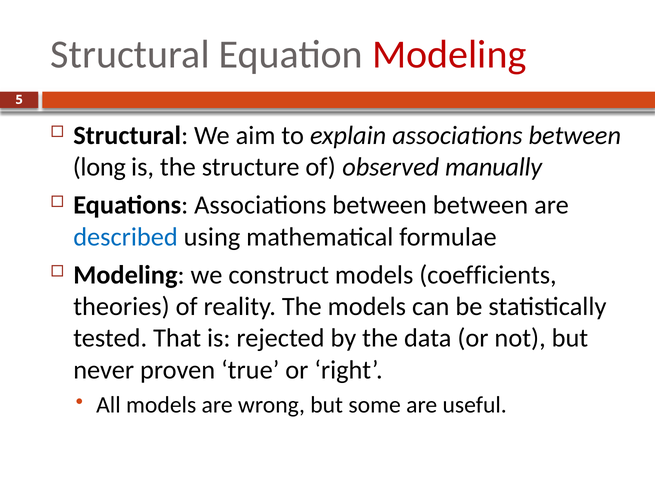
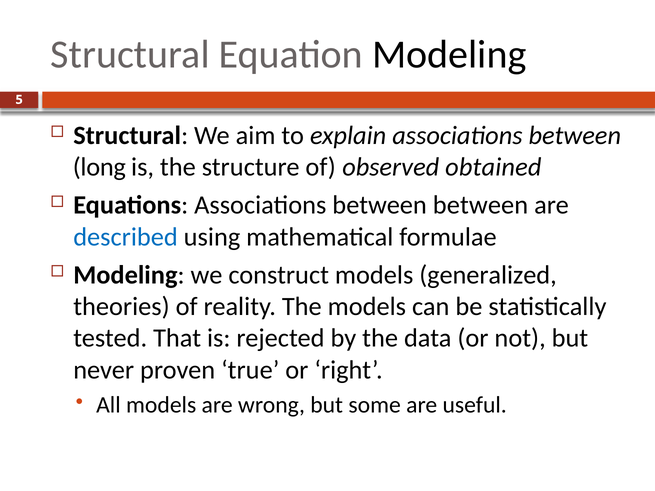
Modeling at (449, 55) colour: red -> black
manually: manually -> obtained
coefficients: coefficients -> generalized
